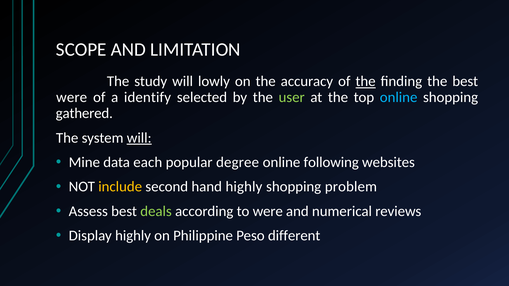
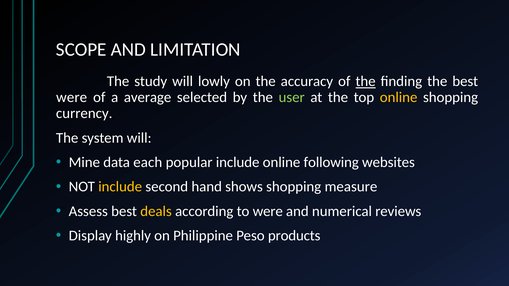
identify: identify -> average
online at (399, 98) colour: light blue -> yellow
gathered: gathered -> currency
will at (139, 138) underline: present -> none
popular degree: degree -> include
hand highly: highly -> shows
problem: problem -> measure
deals colour: light green -> yellow
different: different -> products
